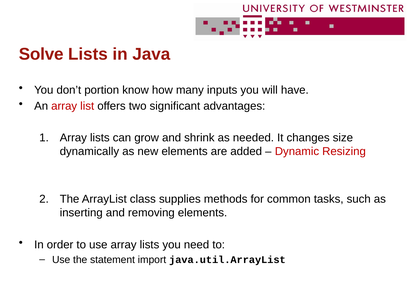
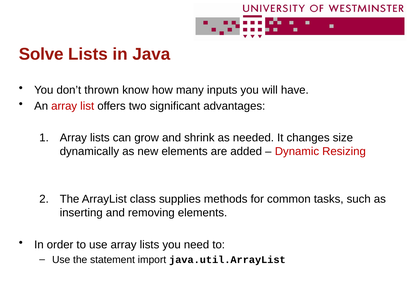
portion: portion -> thrown
